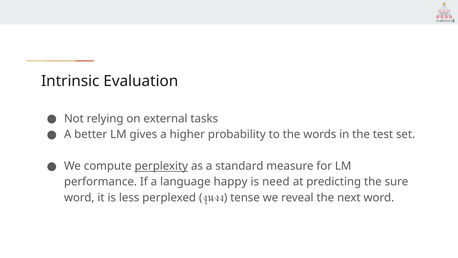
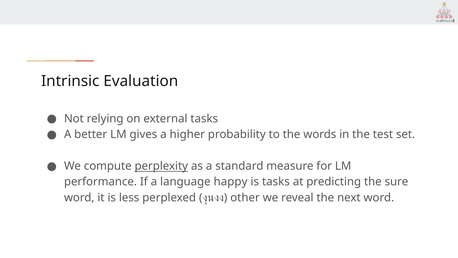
is need: need -> tasks
tense: tense -> other
